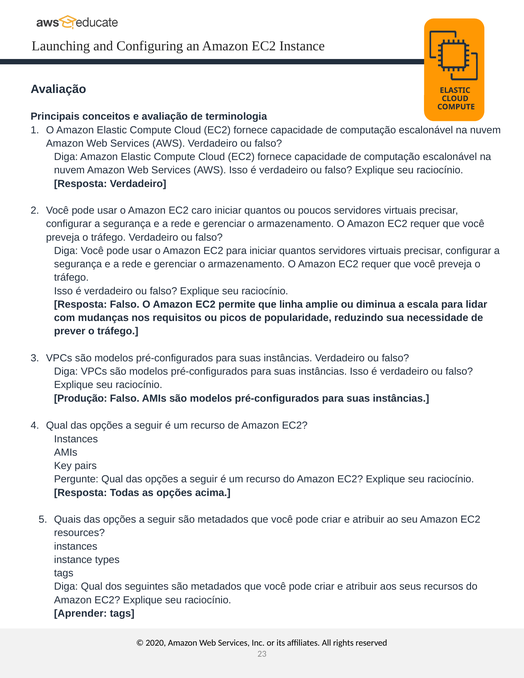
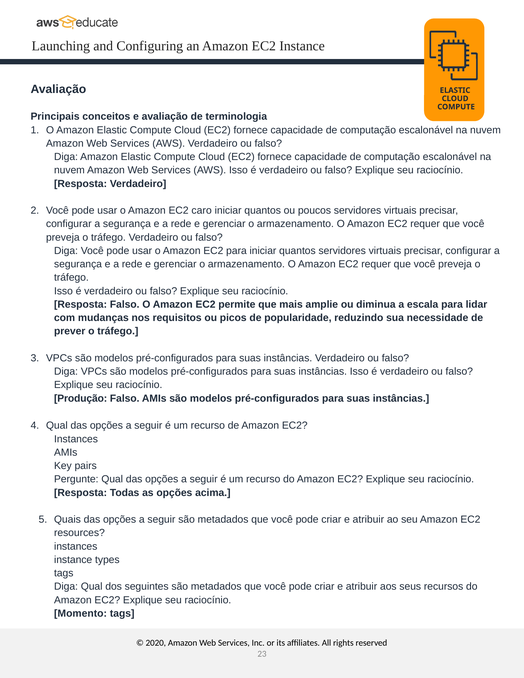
linha: linha -> mais
Aprender: Aprender -> Momento
